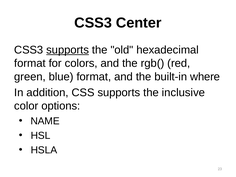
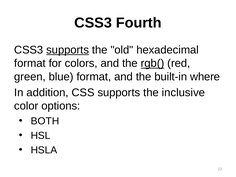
Center: Center -> Fourth
rgb( underline: none -> present
NAME: NAME -> BOTH
